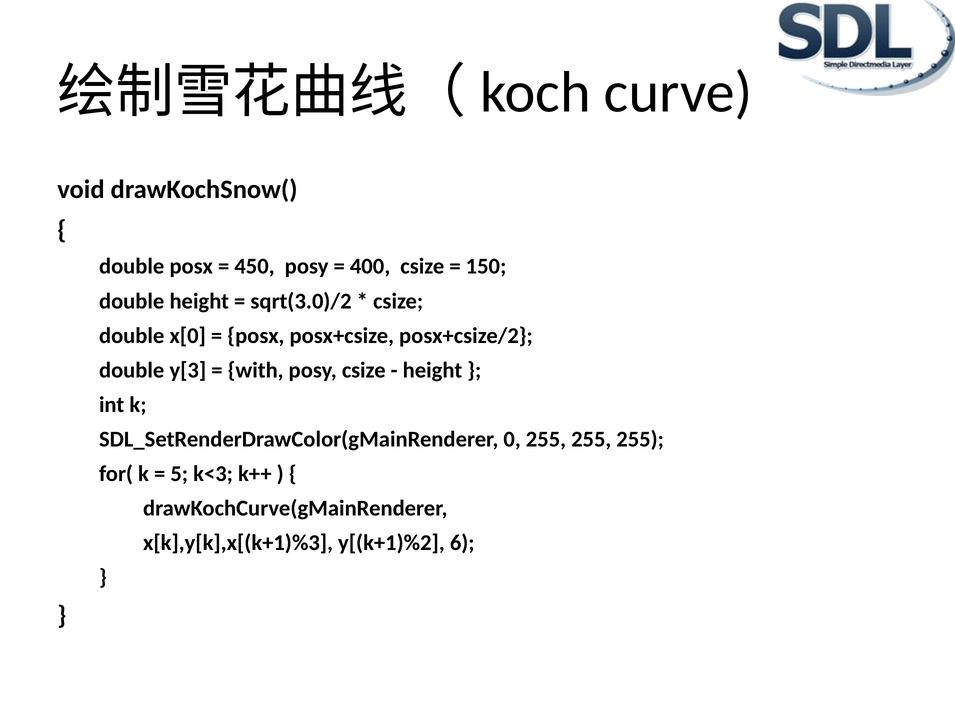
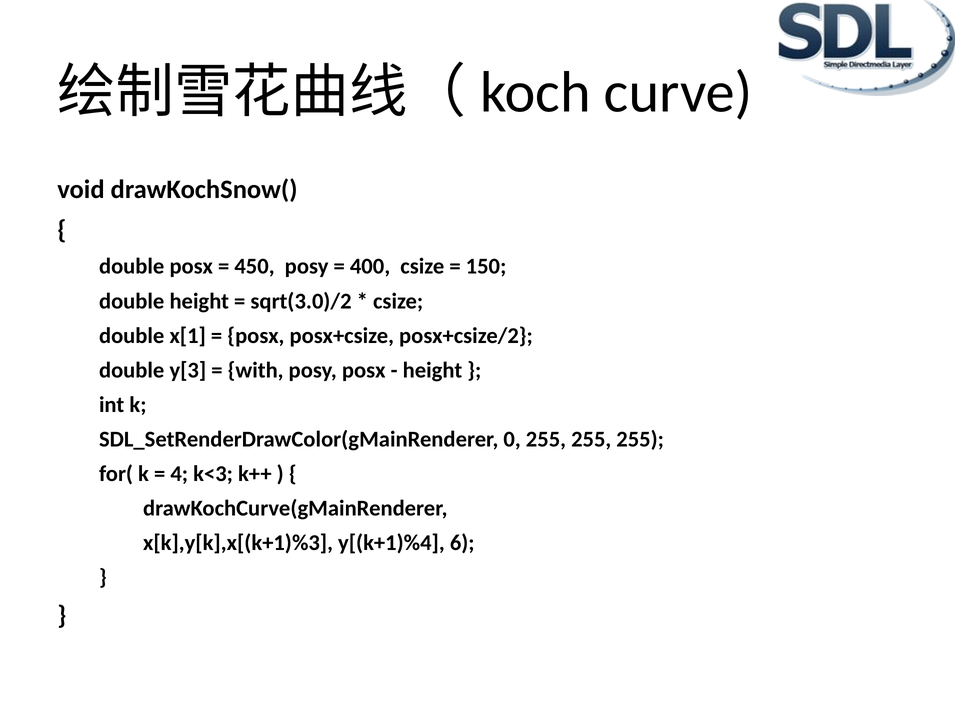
x[0: x[0 -> x[1
posy csize: csize -> posx
5: 5 -> 4
y[(k+1)%2: y[(k+1)%2 -> y[(k+1)%4
